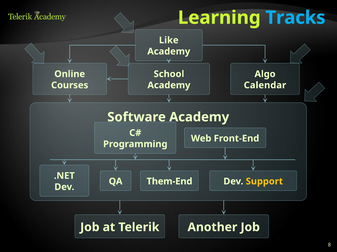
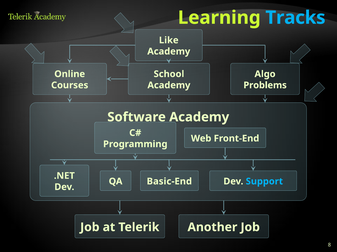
Calendar: Calendar -> Problems
Them-End: Them-End -> Basic-End
Support colour: yellow -> light blue
